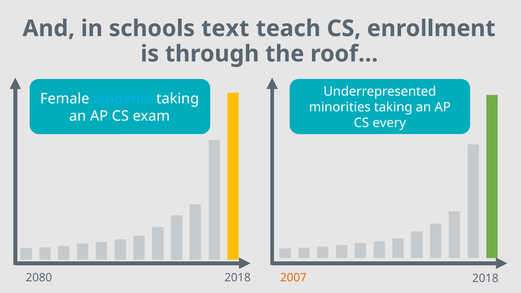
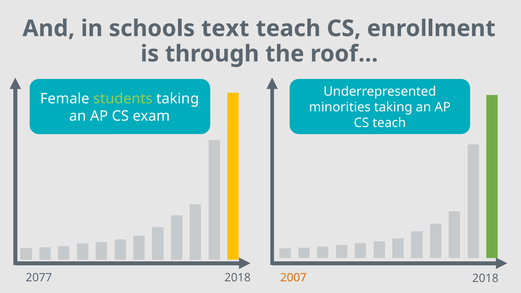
students colour: light blue -> light green
CS every: every -> teach
2080: 2080 -> 2077
